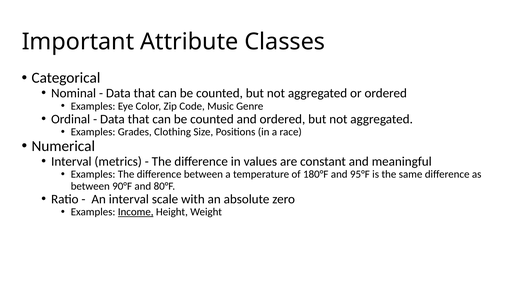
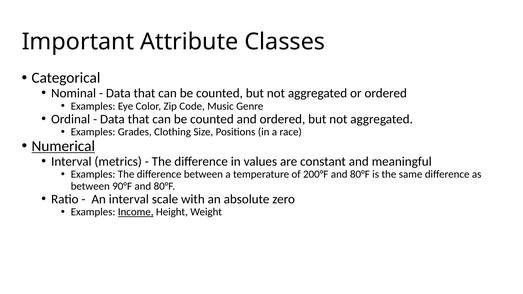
Numerical underline: none -> present
180°F: 180°F -> 200°F
95°F at (360, 174): 95°F -> 80°F
